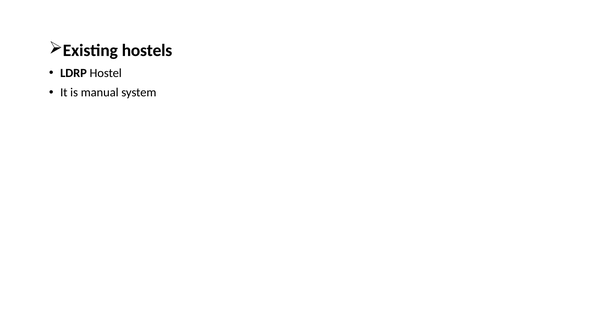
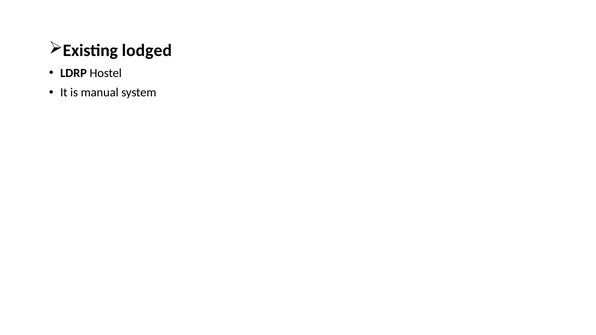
hostels: hostels -> lodged
